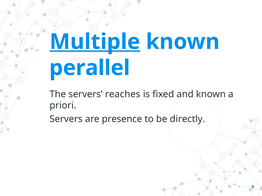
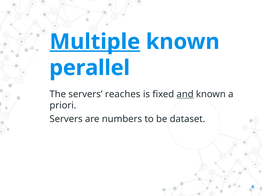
and underline: none -> present
presence: presence -> numbers
directly: directly -> dataset
